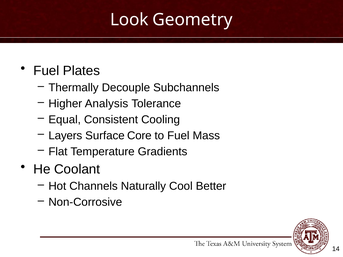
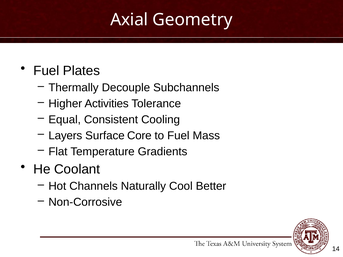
Look: Look -> Axial
Analysis: Analysis -> Activities
